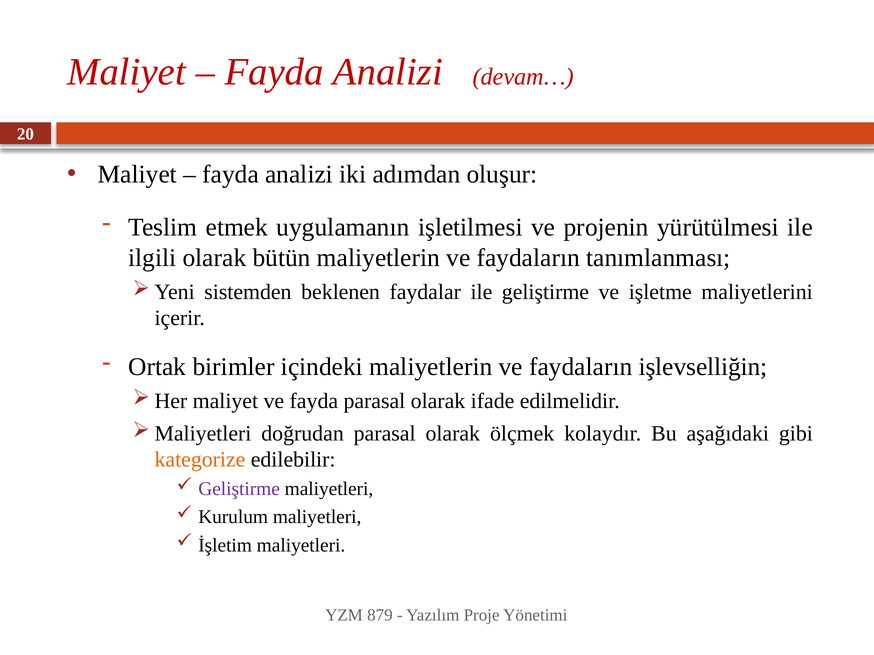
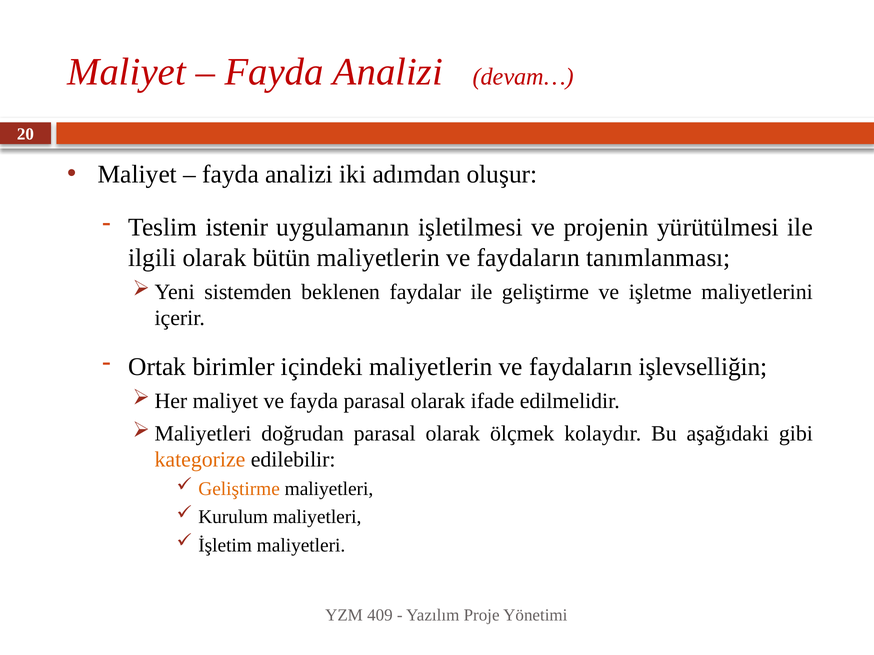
etmek: etmek -> istenir
Geliştirme at (239, 489) colour: purple -> orange
879: 879 -> 409
